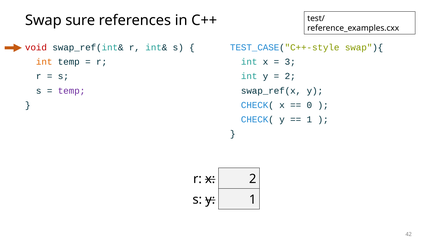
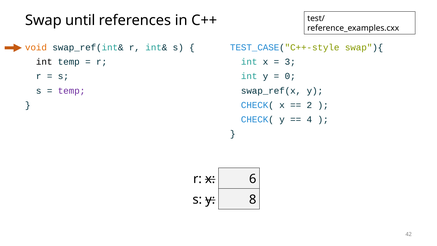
sure: sure -> until
void colour: red -> orange
int at (44, 62) colour: orange -> black
2 at (290, 76): 2 -> 0
0: 0 -> 2
1 at (309, 119): 1 -> 4
x 2: 2 -> 6
y 1: 1 -> 8
